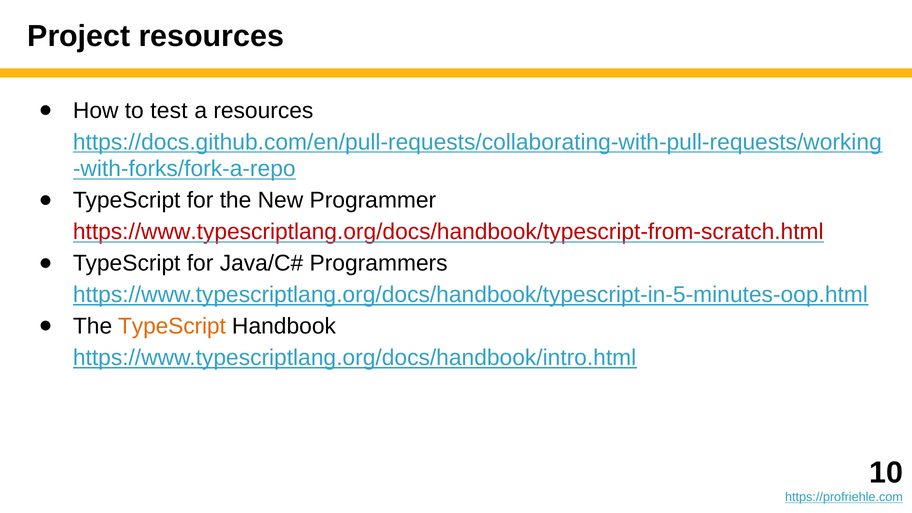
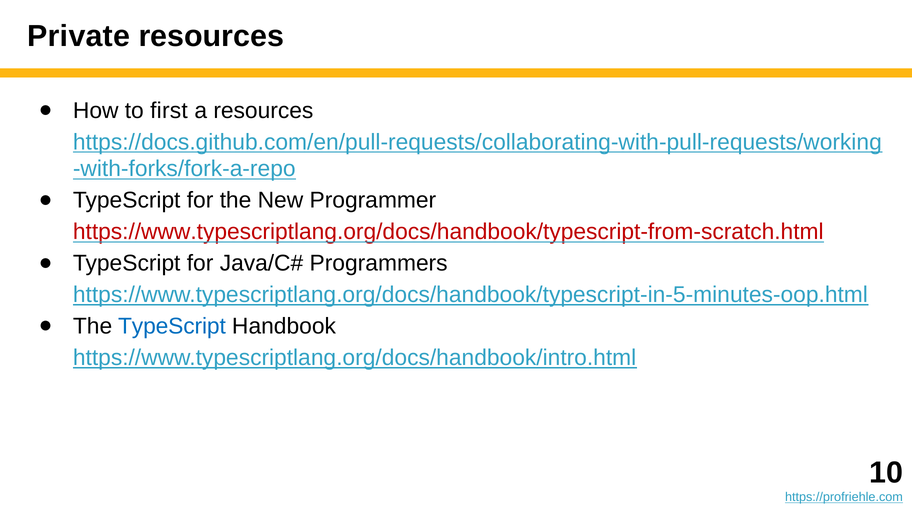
Project: Project -> Private
test: test -> first
TypeScript at (172, 326) colour: orange -> blue
